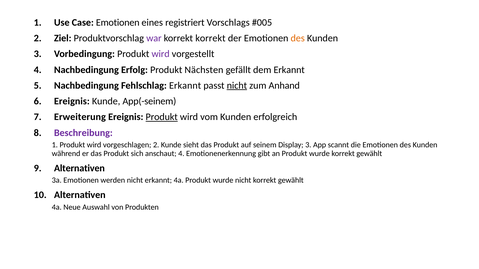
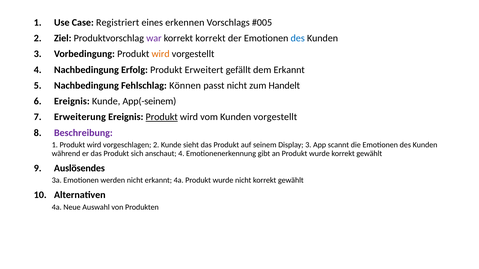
Case Emotionen: Emotionen -> Registriert
registriert: registriert -> erkennen
des at (298, 38) colour: orange -> blue
wird at (161, 54) colour: purple -> orange
Nächsten: Nächsten -> Erweitert
Fehlschlag Erkannt: Erkannt -> Können
nicht at (237, 86) underline: present -> none
Anhand: Anhand -> Handelt
Kunden erfolgreich: erfolgreich -> vorgestellt
Alternativen at (79, 168): Alternativen -> Auslösendes
